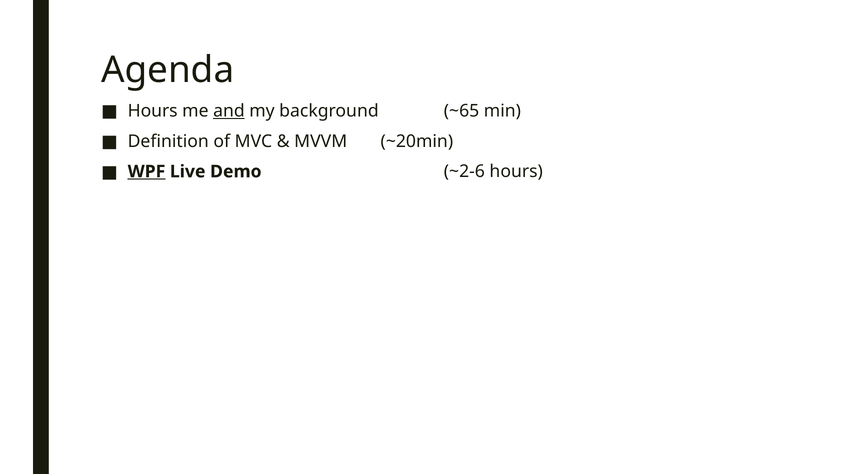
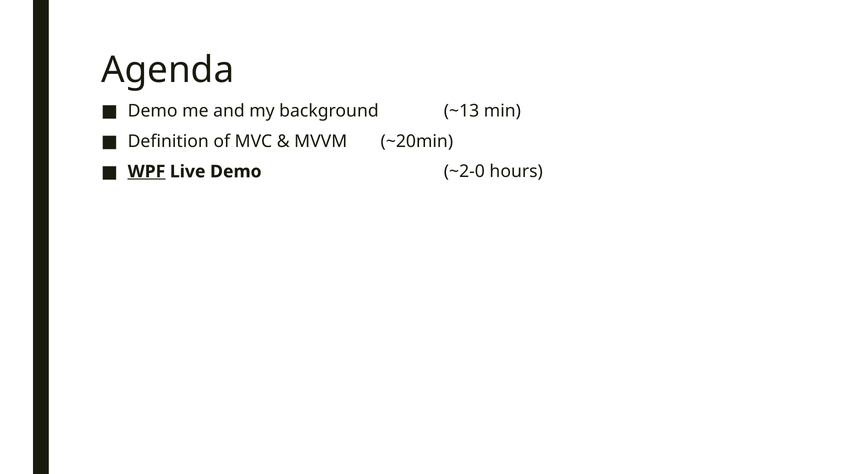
Hours at (153, 111): Hours -> Demo
and underline: present -> none
~65: ~65 -> ~13
~2-6: ~2-6 -> ~2-0
